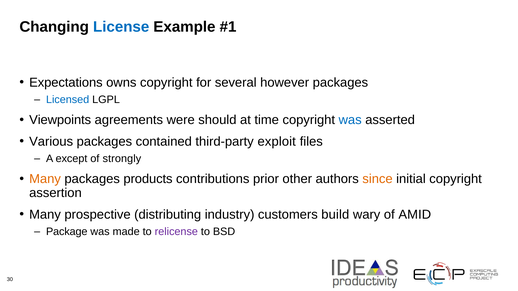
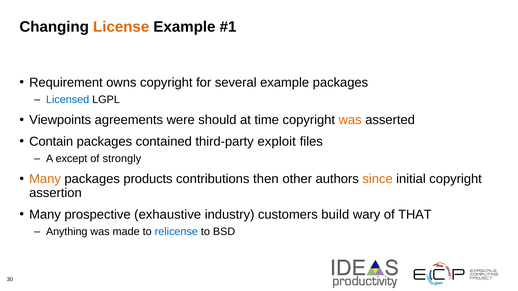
License colour: blue -> orange
Expectations: Expectations -> Requirement
several however: however -> example
was at (350, 120) colour: blue -> orange
Various: Various -> Contain
prior: prior -> then
distributing: distributing -> exhaustive
AMID: AMID -> THAT
Package: Package -> Anything
relicense colour: purple -> blue
